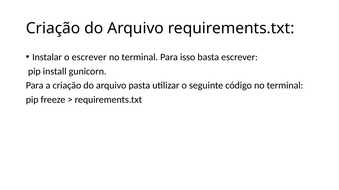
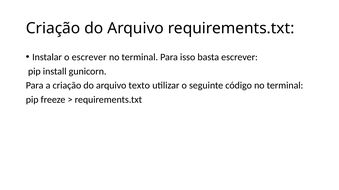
pasta: pasta -> texto
